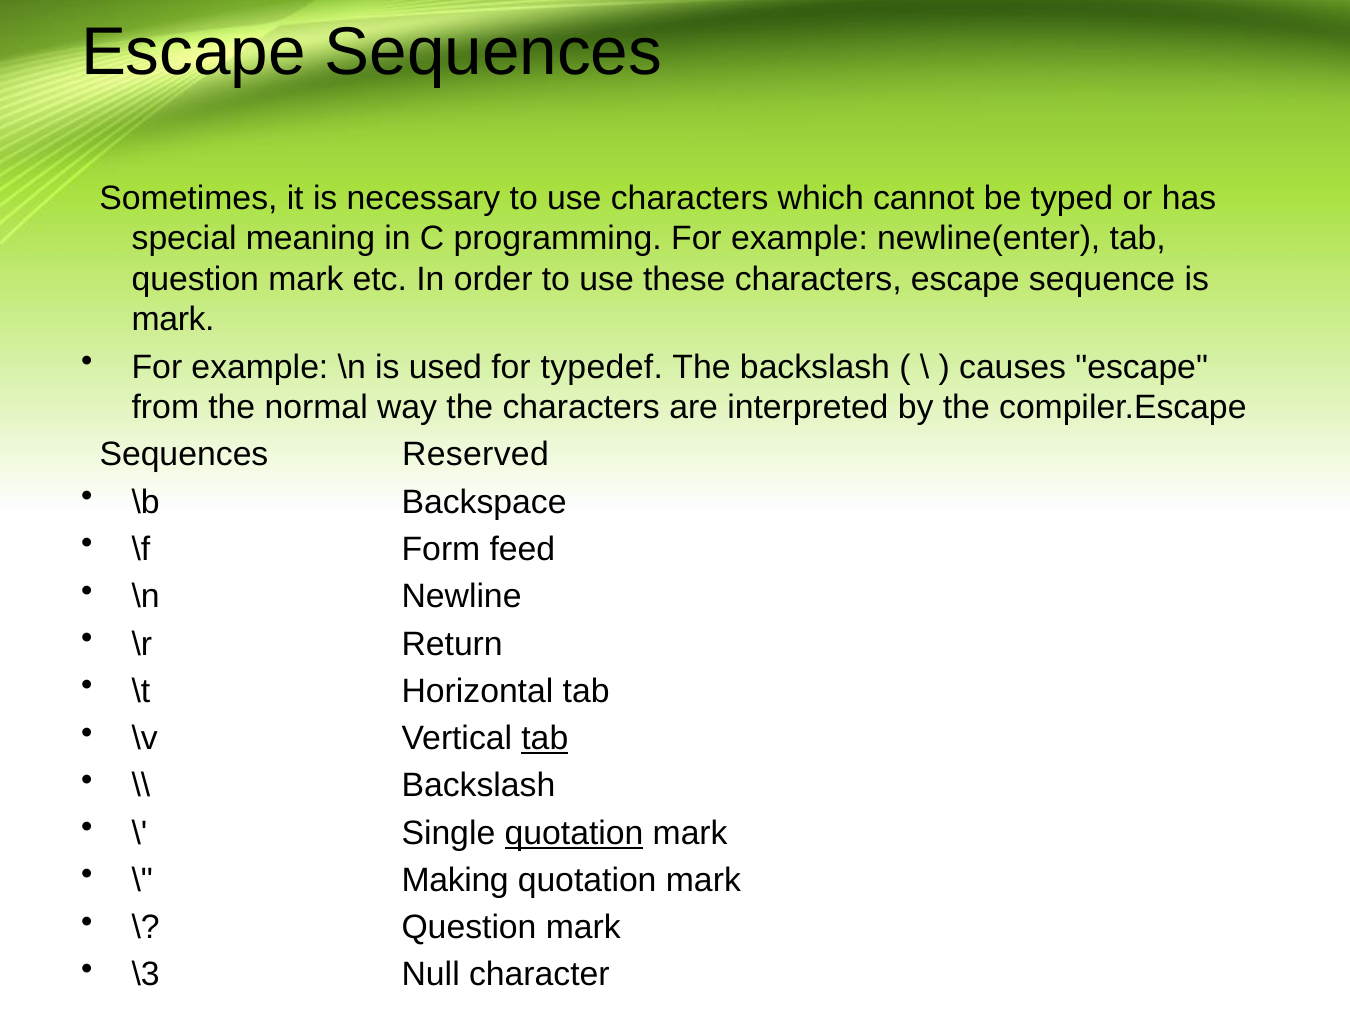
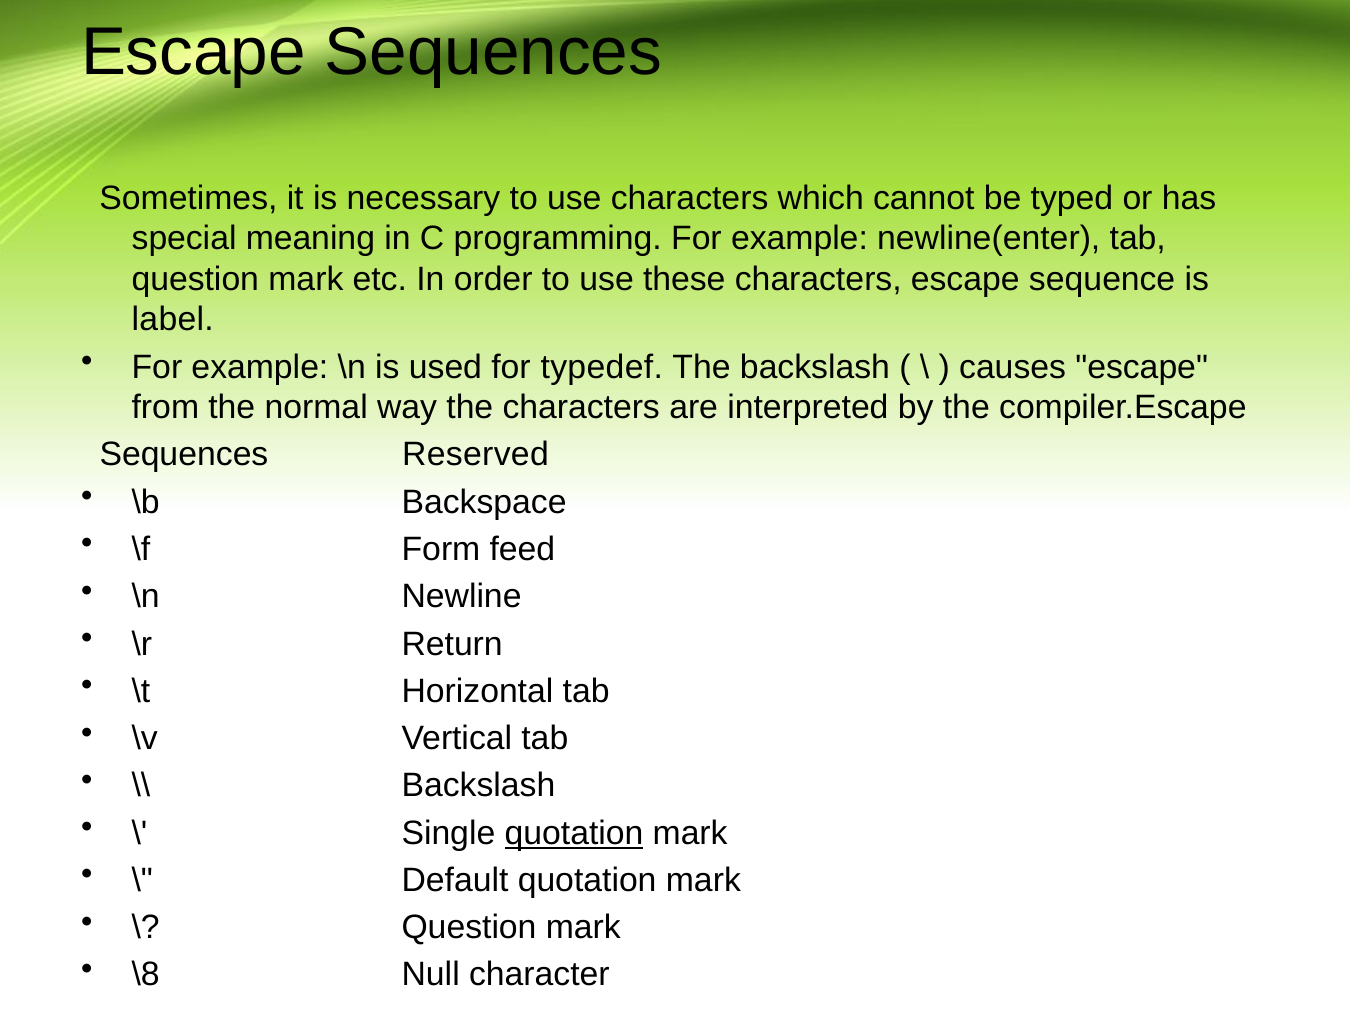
mark at (173, 320): mark -> label
tab at (545, 738) underline: present -> none
Making: Making -> Default
\3: \3 -> \8
